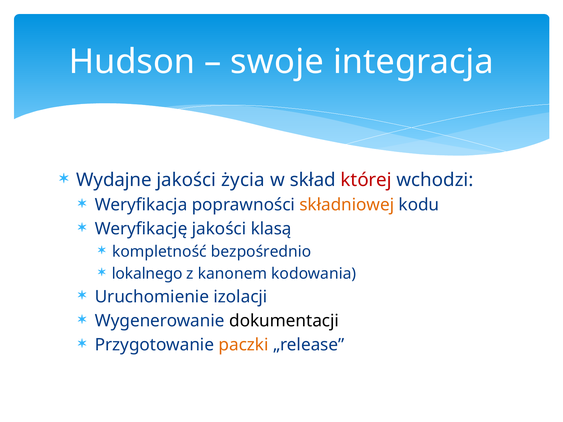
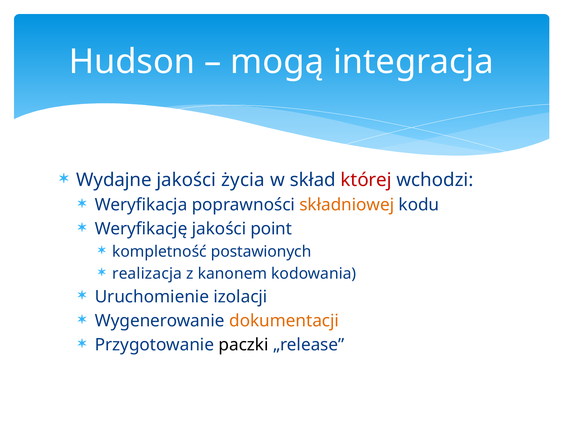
swoje: swoje -> mogą
klasą: klasą -> point
bezpośrednio: bezpośrednio -> postawionych
lokalnego: lokalnego -> realizacja
dokumentacji colour: black -> orange
paczki colour: orange -> black
